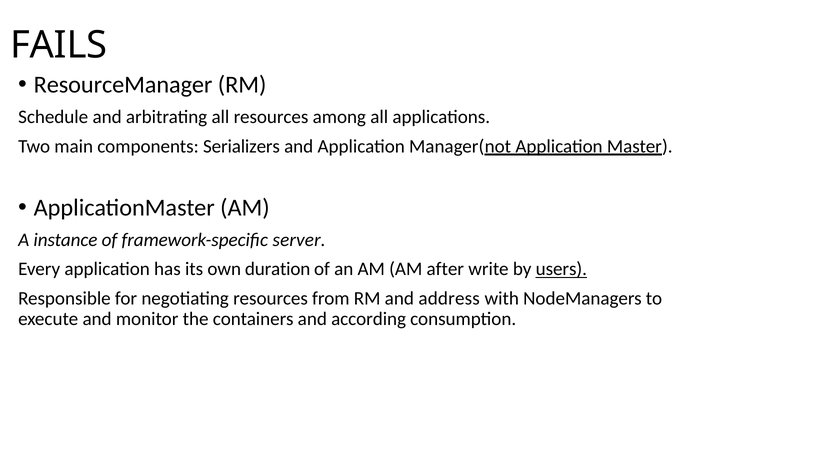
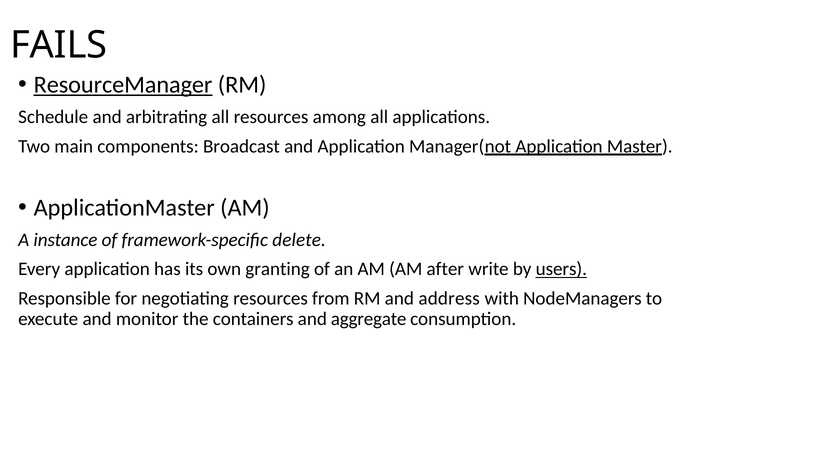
ResourceManager underline: none -> present
Serializers: Serializers -> Broadcast
server: server -> delete
duration: duration -> granting
according: according -> aggregate
